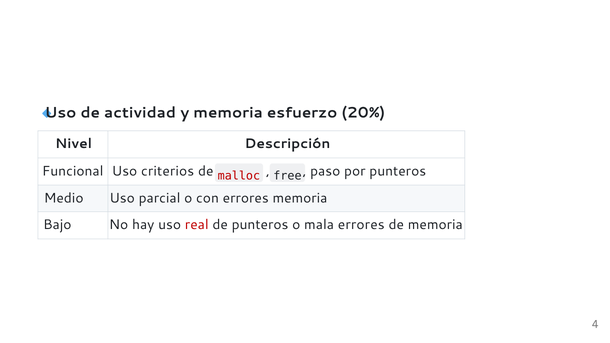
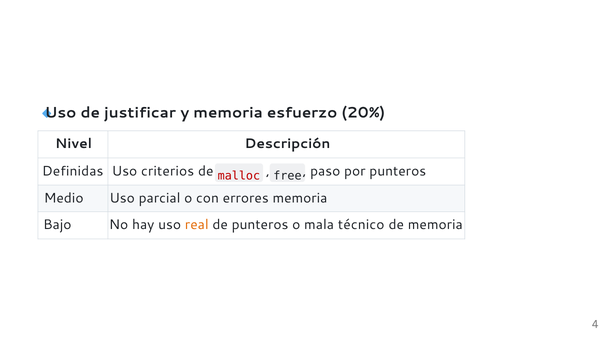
actividad: actividad -> justificar
Funcional: Funcional -> Definidas
real colour: red -> orange
mala errores: errores -> técnico
